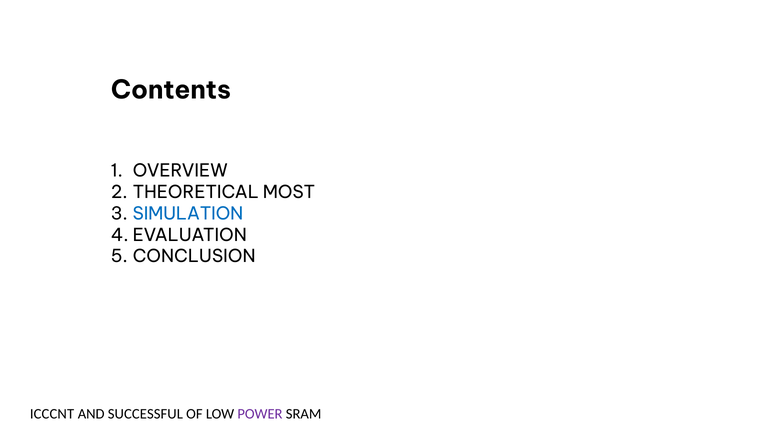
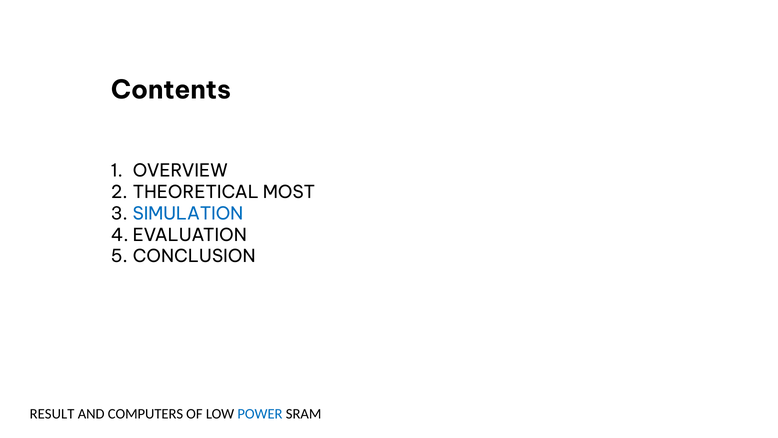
ICCCNT: ICCCNT -> RESULT
SUCCESSFUL: SUCCESSFUL -> COMPUTERS
POWER colour: purple -> blue
